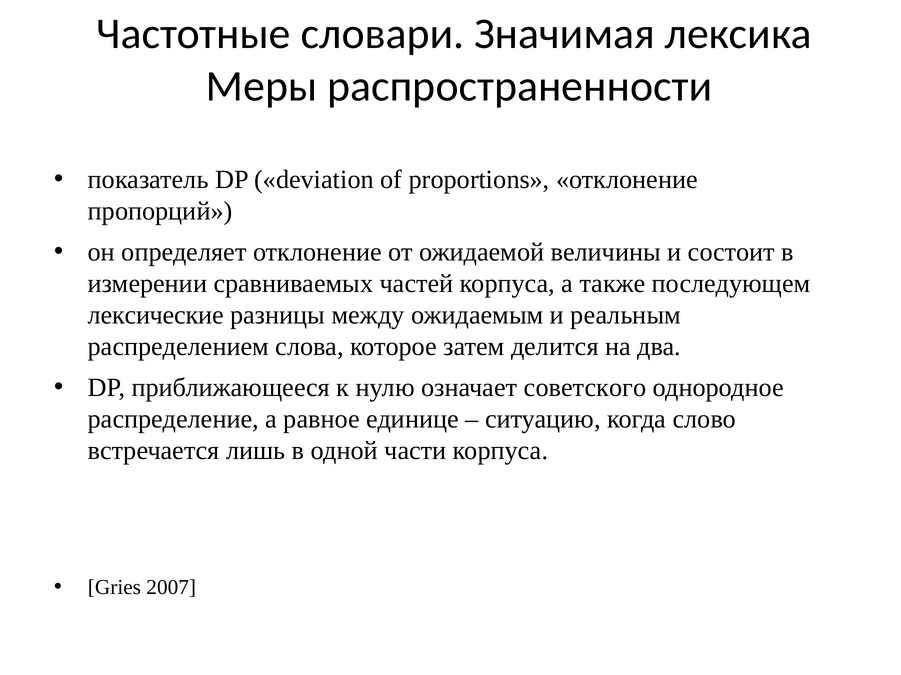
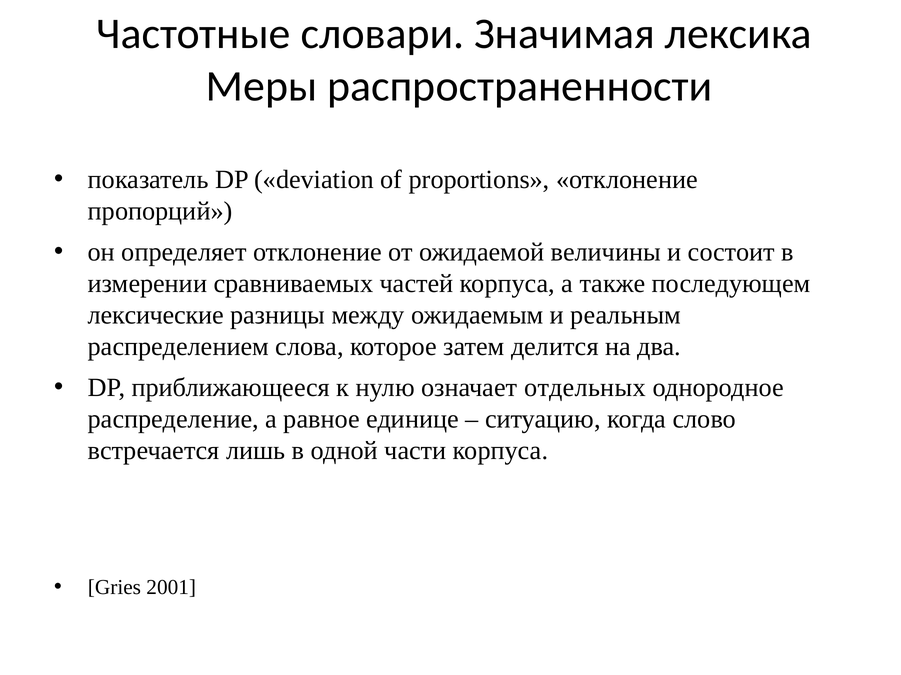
советского: советского -> отдельных
2007: 2007 -> 2001
